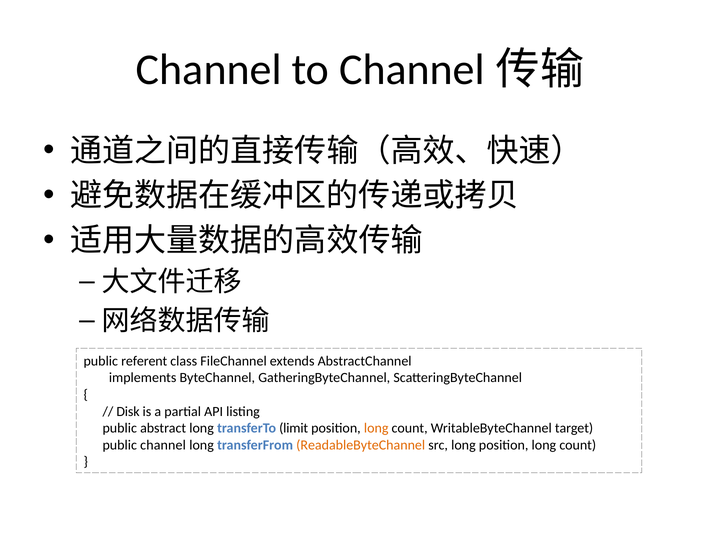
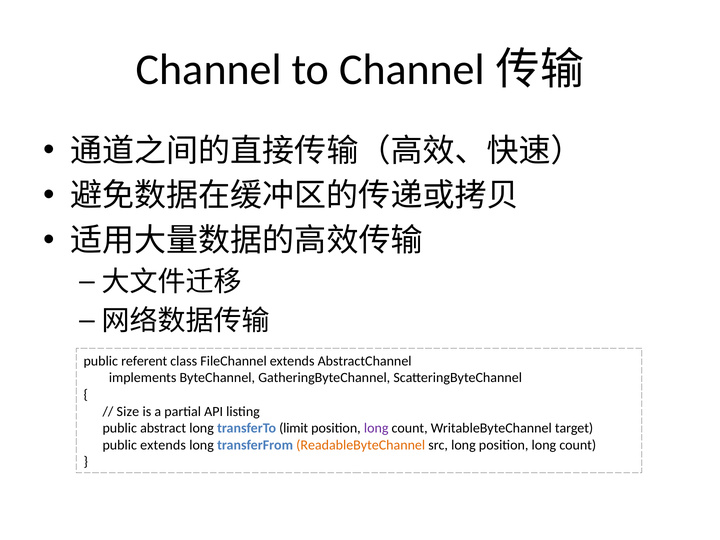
Disk: Disk -> Size
long at (376, 428) colour: orange -> purple
public channel: channel -> extends
